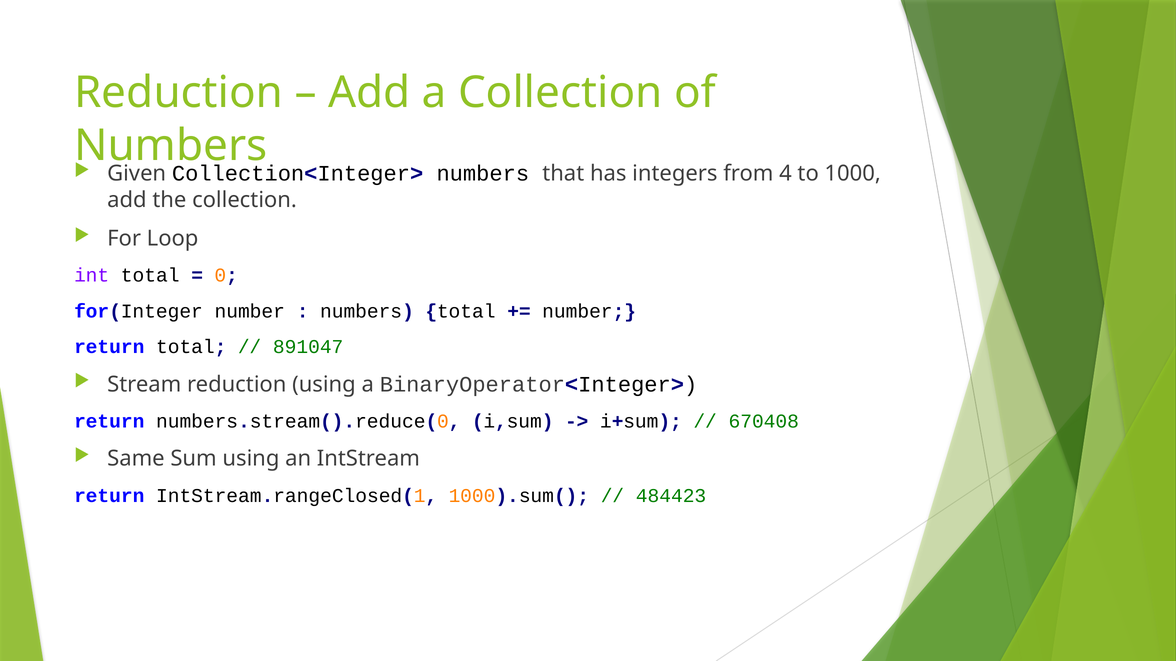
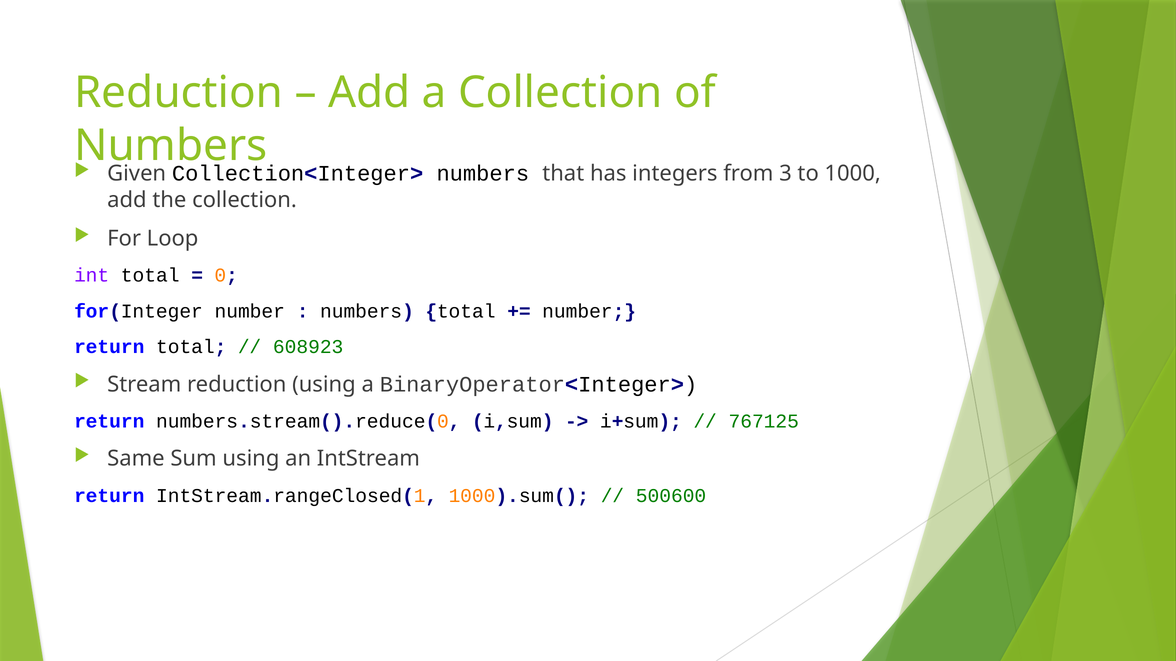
4: 4 -> 3
891047: 891047 -> 608923
670408: 670408 -> 767125
484423: 484423 -> 500600
